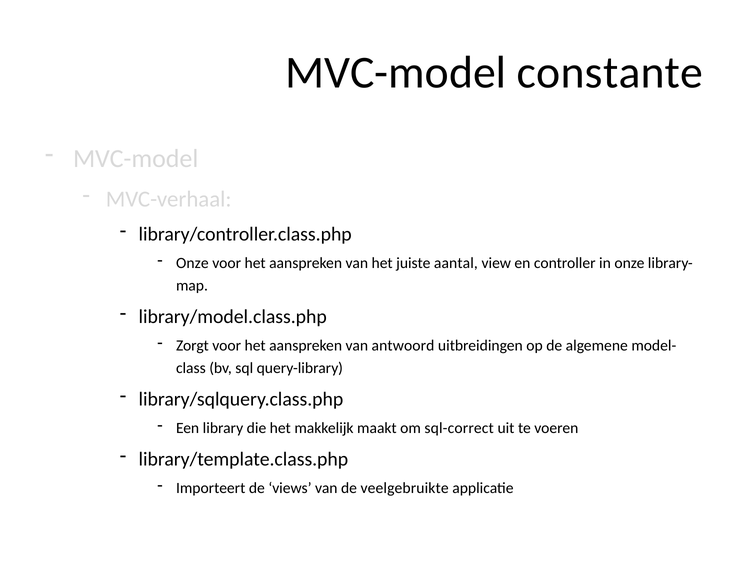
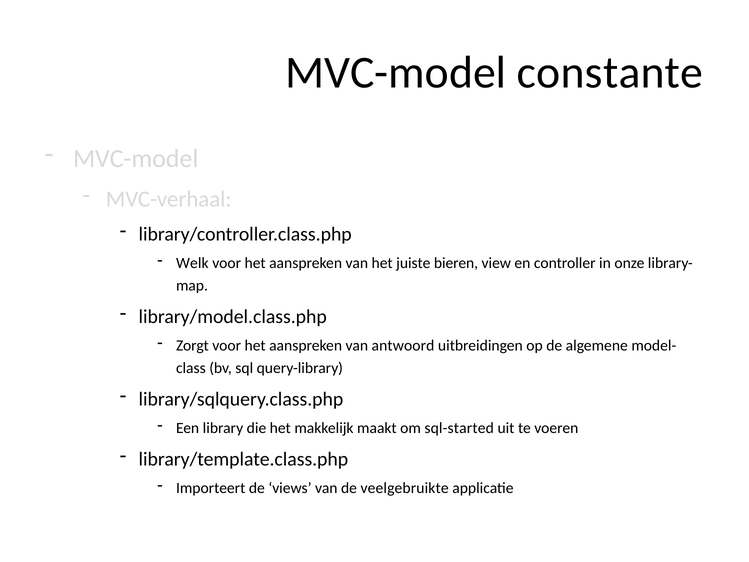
Onze at (192, 263): Onze -> Welk
aantal: aantal -> bieren
sql-correct: sql-correct -> sql-started
